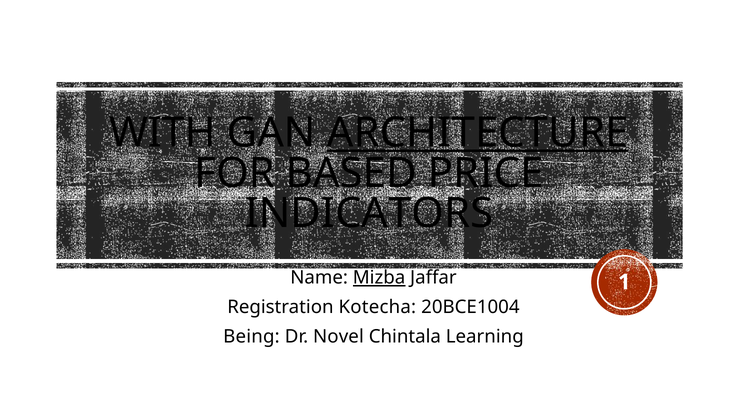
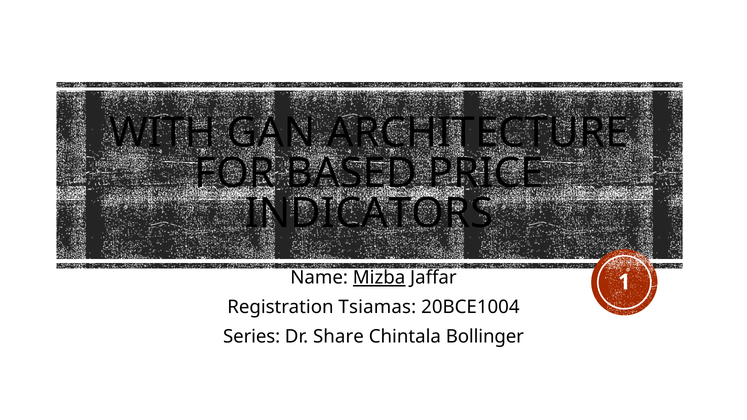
ARCHITECTURE underline: present -> none
Kotecha: Kotecha -> Tsiamas
Being: Being -> Series
Novel: Novel -> Share
Learning: Learning -> Bollinger
